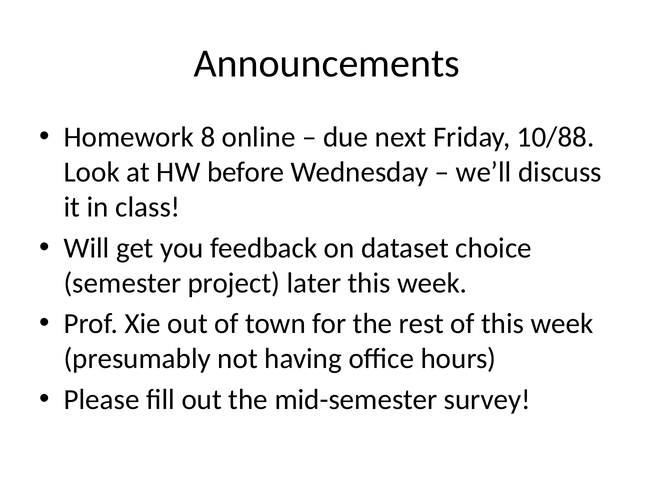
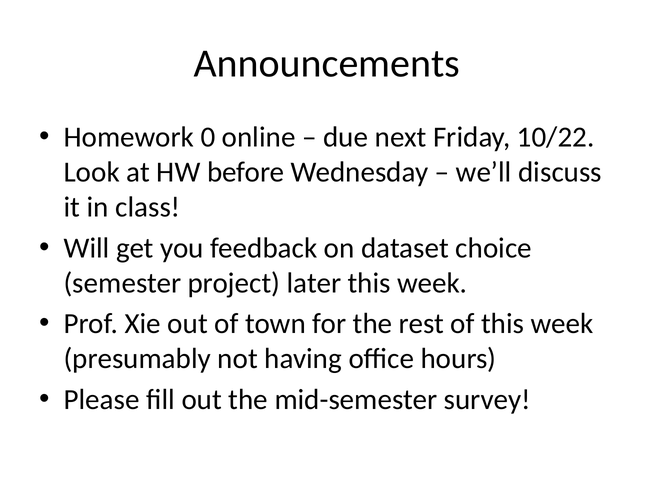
8: 8 -> 0
10/88: 10/88 -> 10/22
